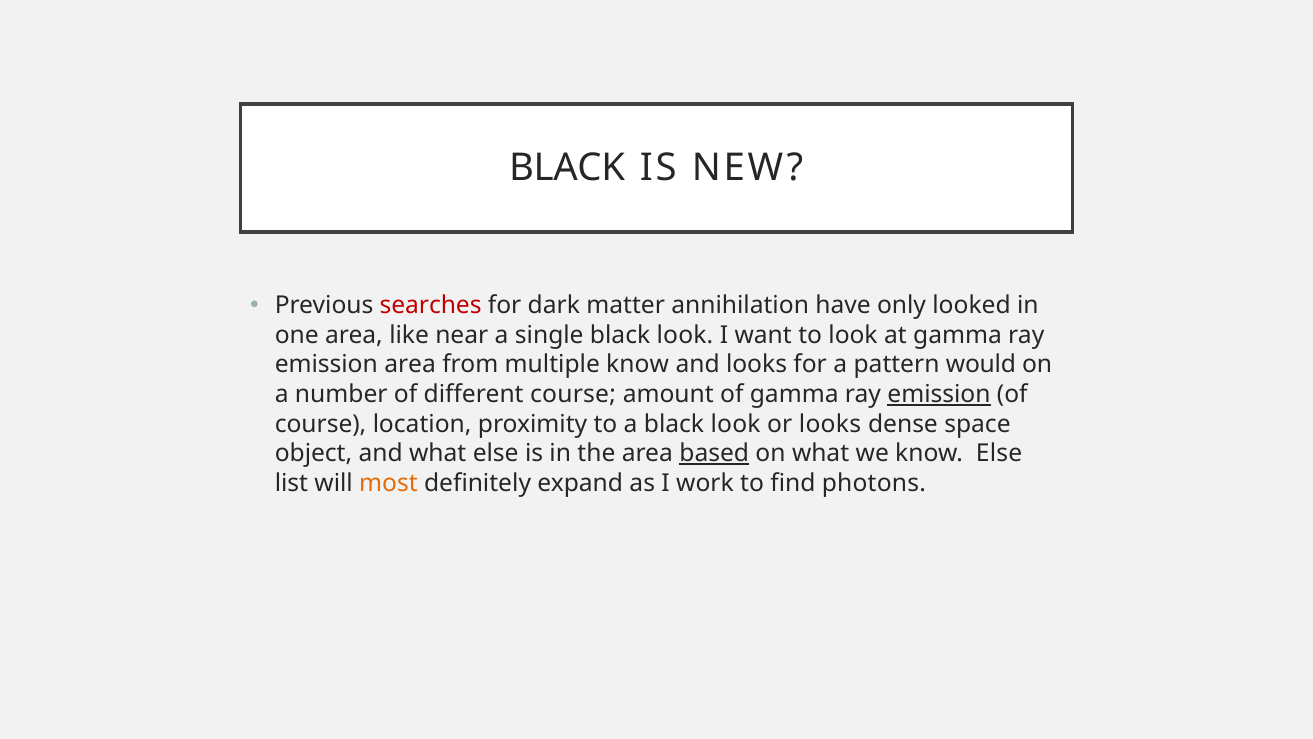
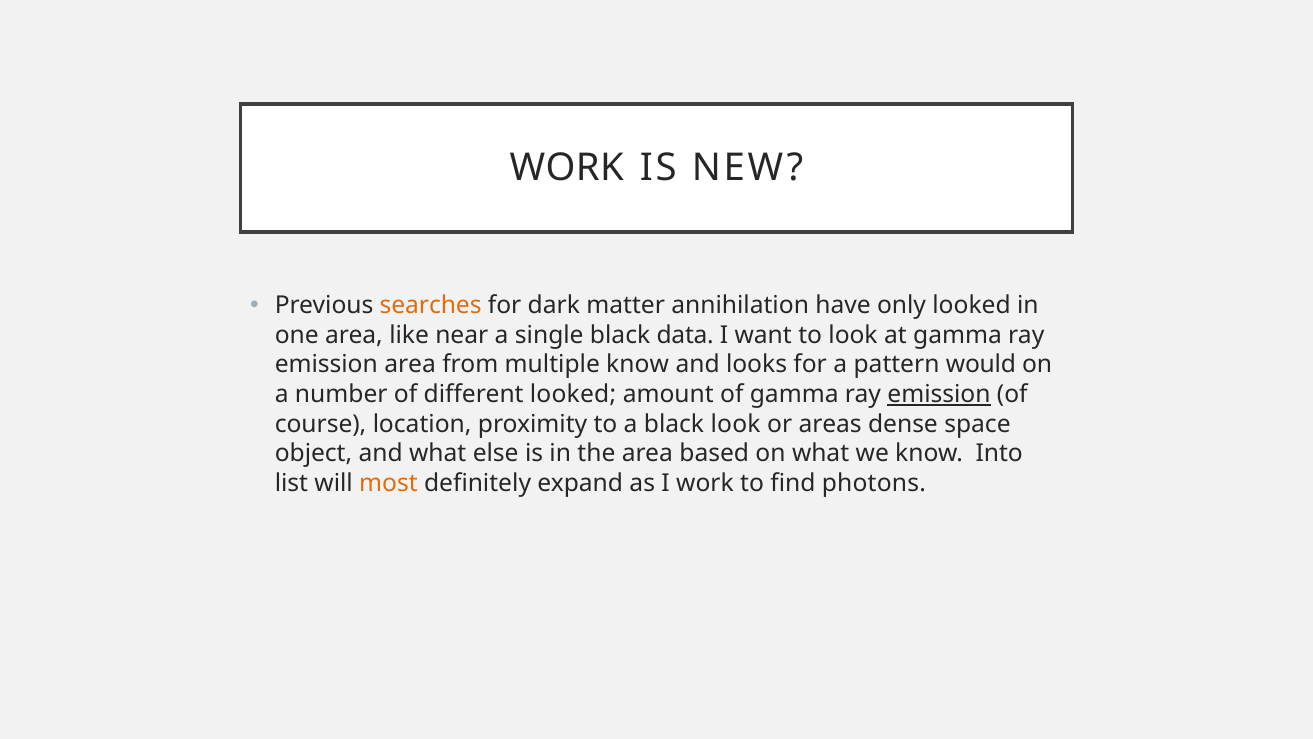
BLACK at (567, 168): BLACK -> WORK
searches colour: red -> orange
single black look: look -> data
different course: course -> looked
or looks: looks -> areas
based underline: present -> none
know Else: Else -> Into
